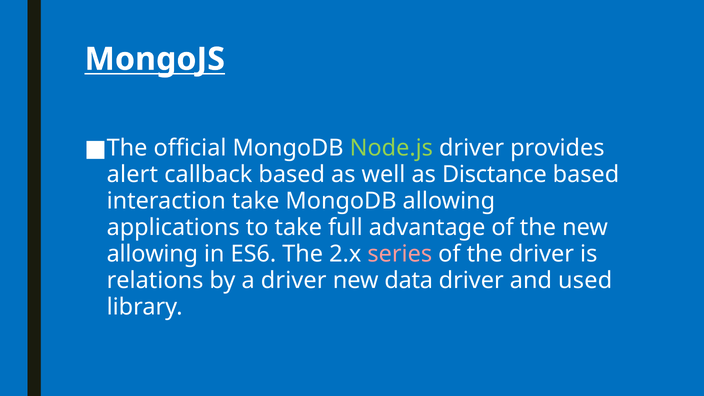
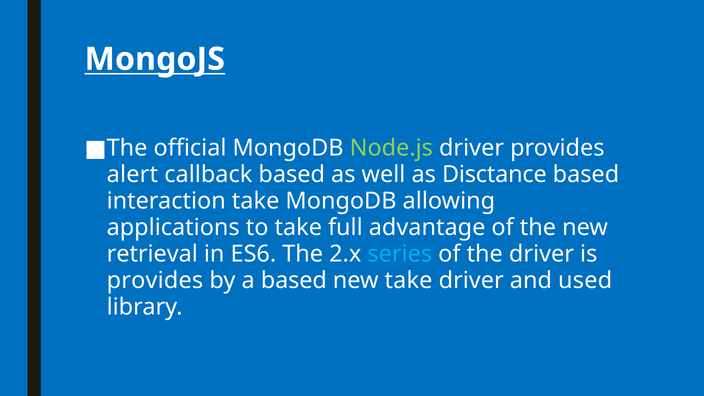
allowing at (152, 254): allowing -> retrieval
series colour: pink -> light blue
relations at (155, 281): relations -> provides
a driver: driver -> based
new data: data -> take
